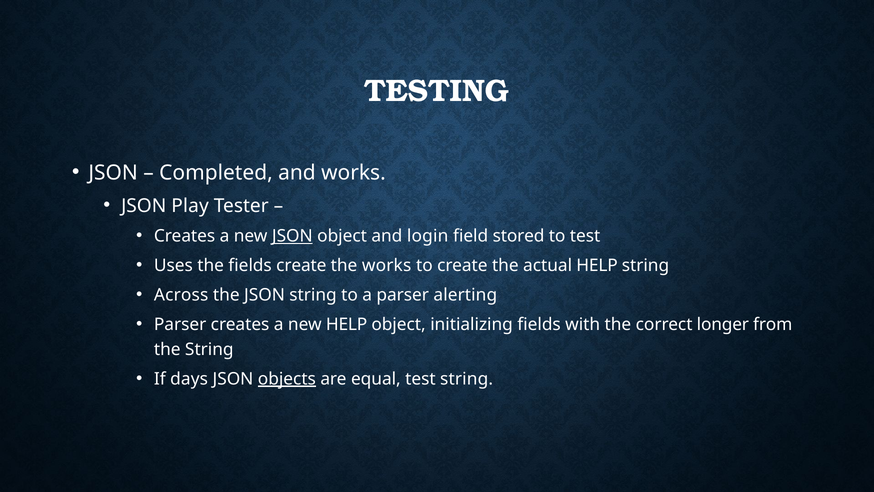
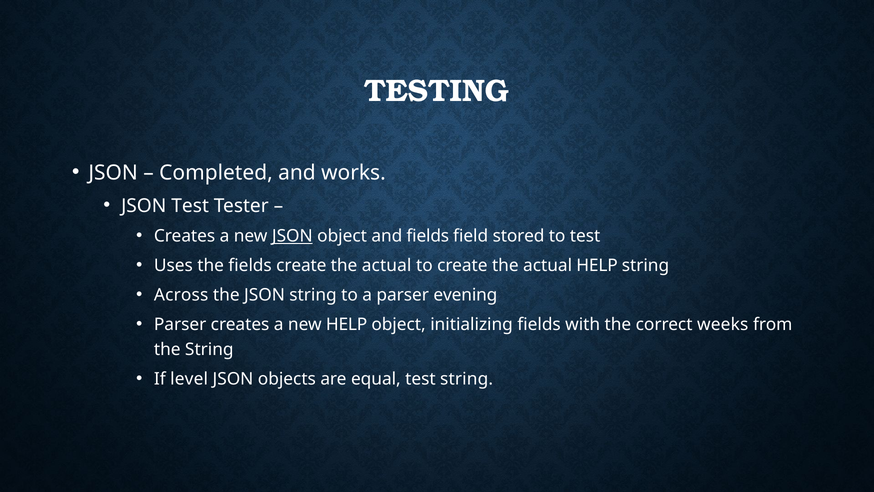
JSON Play: Play -> Test
and login: login -> fields
works at (387, 265): works -> actual
alerting: alerting -> evening
longer: longer -> weeks
days: days -> level
objects underline: present -> none
